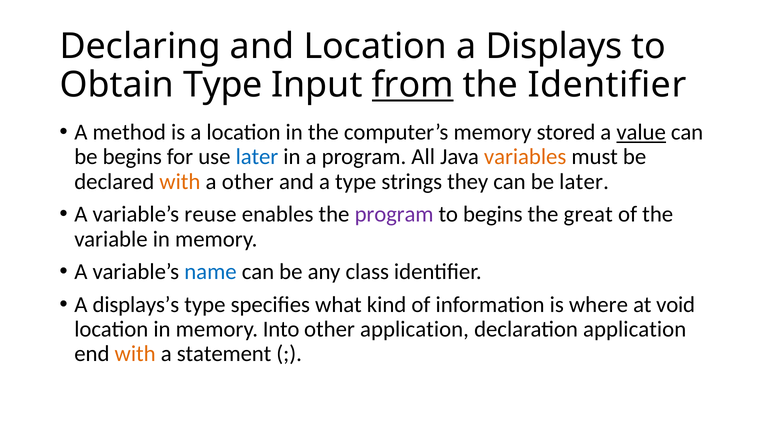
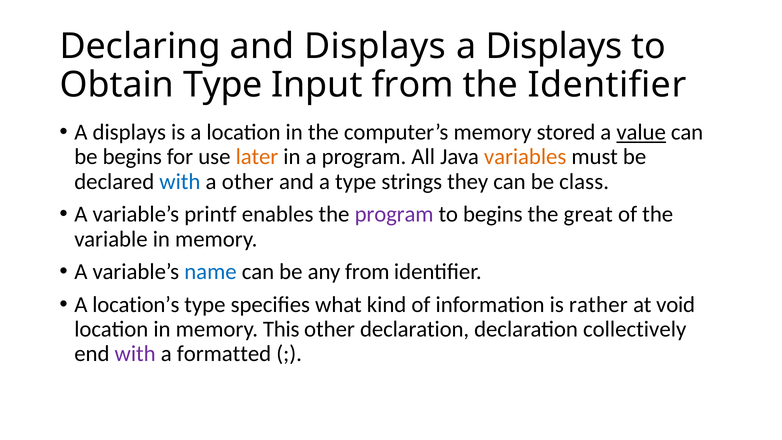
and Location: Location -> Displays
from at (413, 85) underline: present -> none
method at (129, 132): method -> displays
later at (257, 157) colour: blue -> orange
with at (180, 181) colour: orange -> blue
be later: later -> class
reuse: reuse -> printf
any class: class -> from
displays’s: displays’s -> location’s
where: where -> rather
Into: Into -> This
other application: application -> declaration
declaration application: application -> collectively
with at (135, 354) colour: orange -> purple
statement: statement -> formatted
